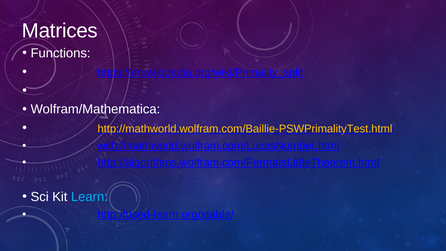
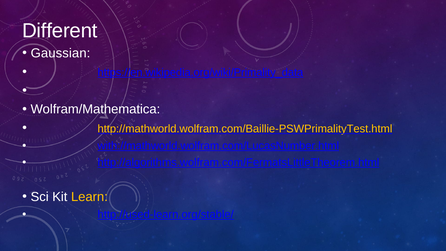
Matrices: Matrices -> Different
Functions: Functions -> Gaussian
https://en.wikipedia.org/wiki/Primality_split: https://en.wikipedia.org/wiki/Primality_split -> https://en.wikipedia.org/wiki/Primality_data
Learn colour: light blue -> yellow
